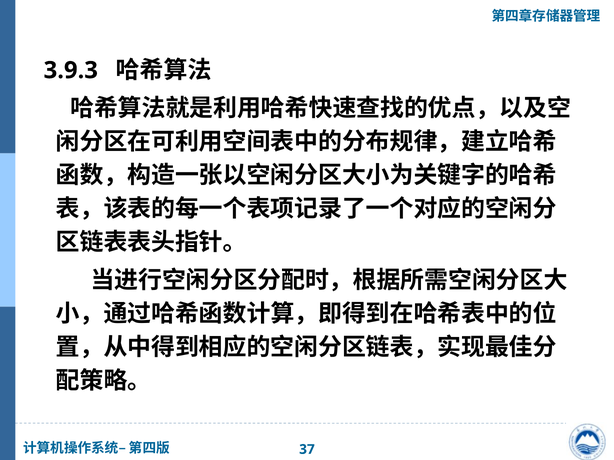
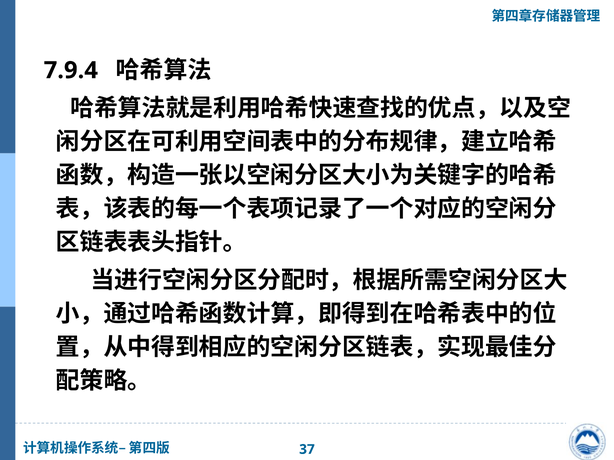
3.9.3: 3.9.3 -> 7.9.4
